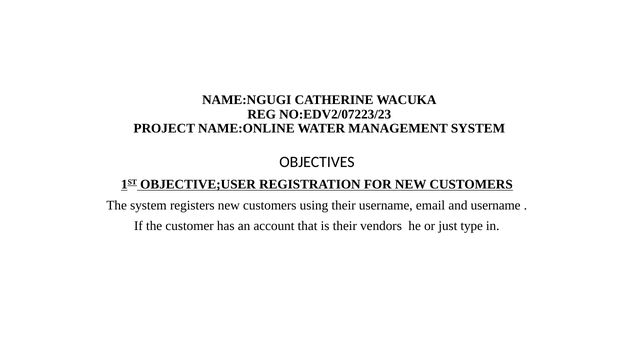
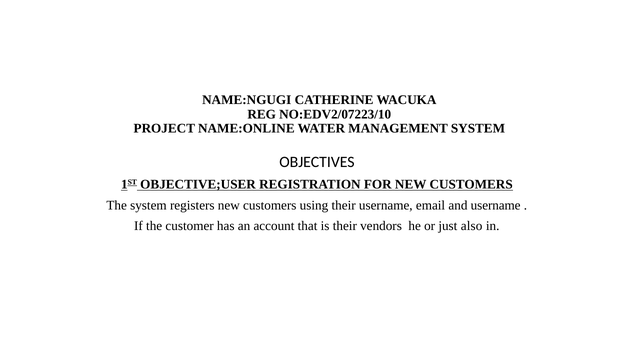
NO:EDV2/07223/23: NO:EDV2/07223/23 -> NO:EDV2/07223/10
type: type -> also
